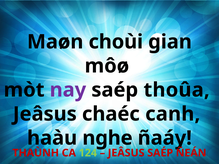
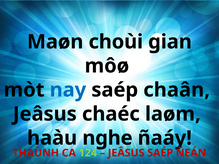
nay colour: purple -> blue
thoûa: thoûa -> chaân
canh: canh -> laøm
